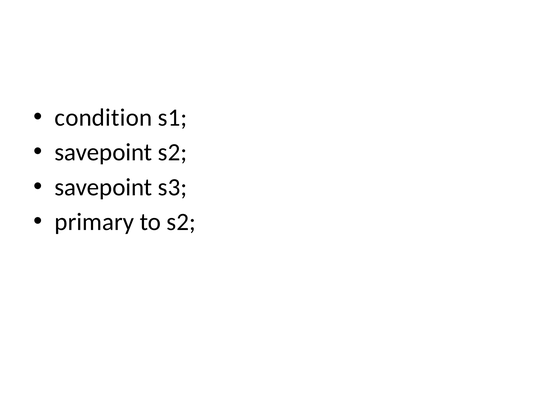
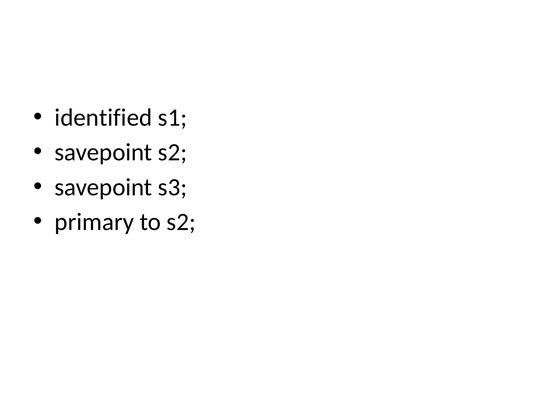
condition: condition -> identified
